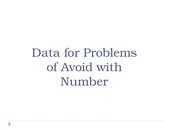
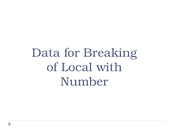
Problems: Problems -> Breaking
Avoid: Avoid -> Local
